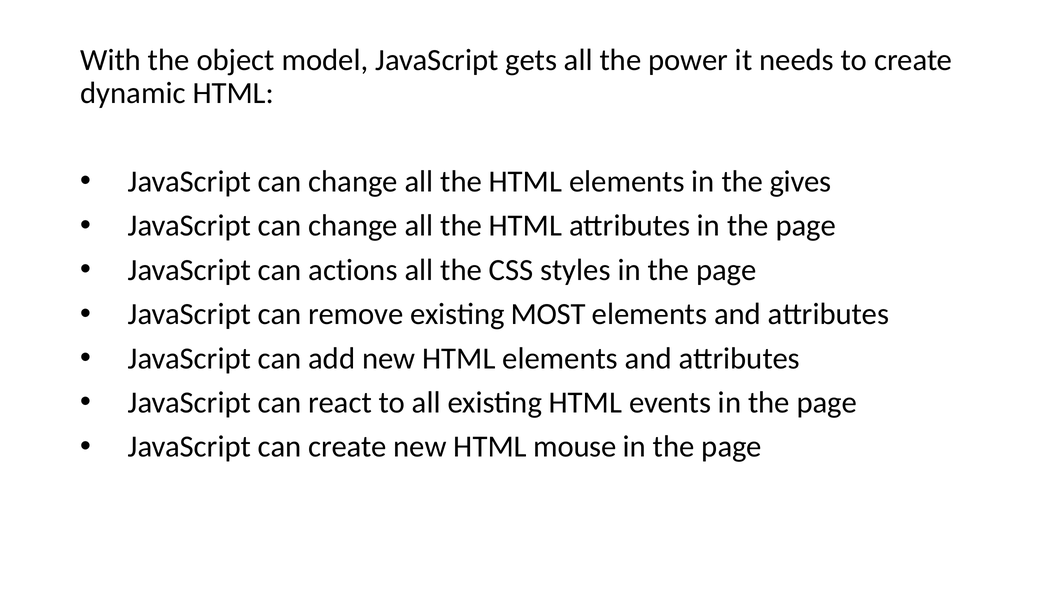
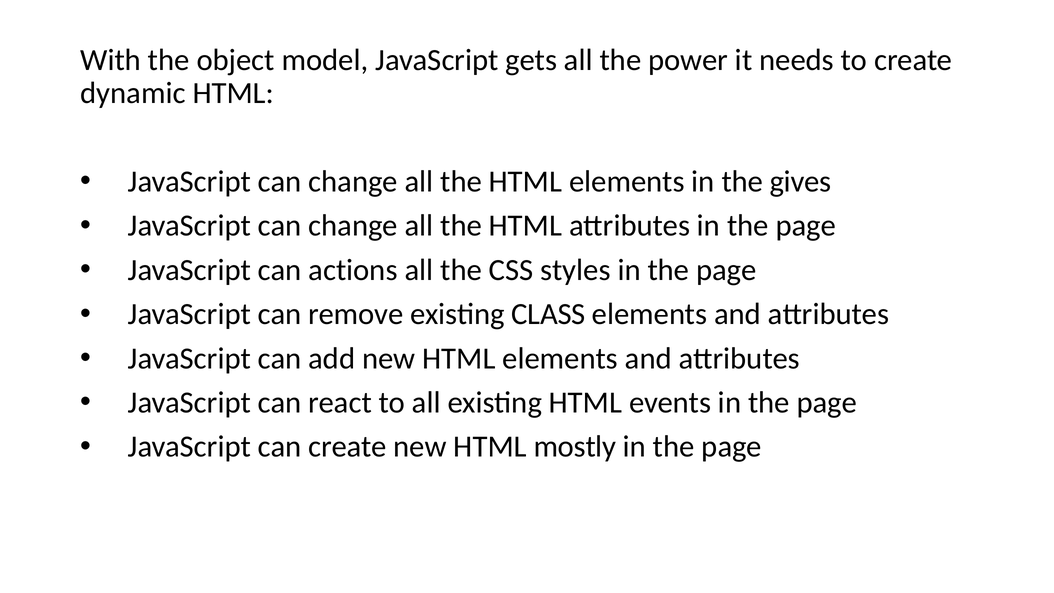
MOST: MOST -> CLASS
mouse: mouse -> mostly
